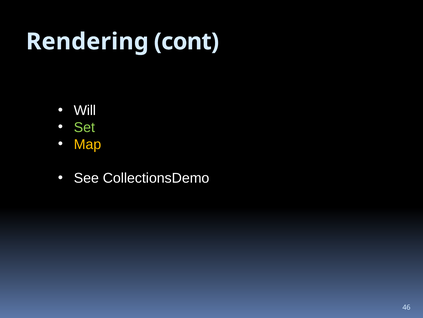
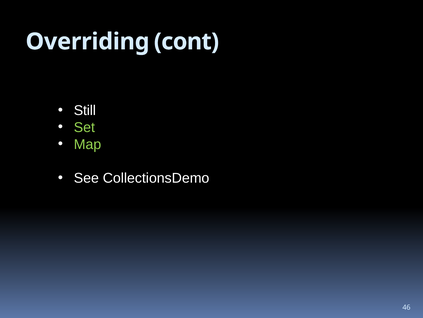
Rendering: Rendering -> Overriding
Will: Will -> Still
Map colour: yellow -> light green
